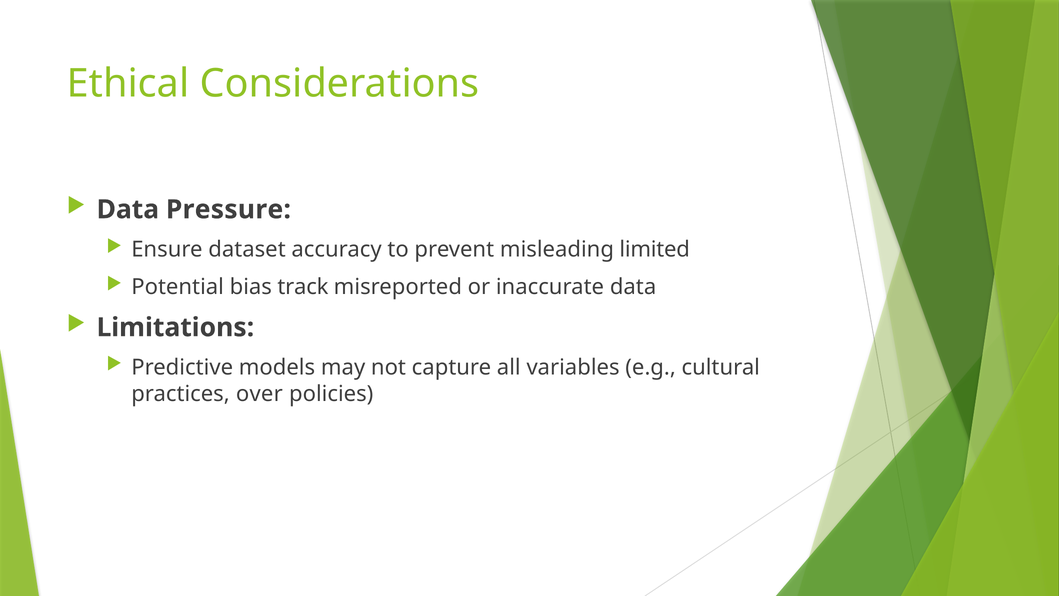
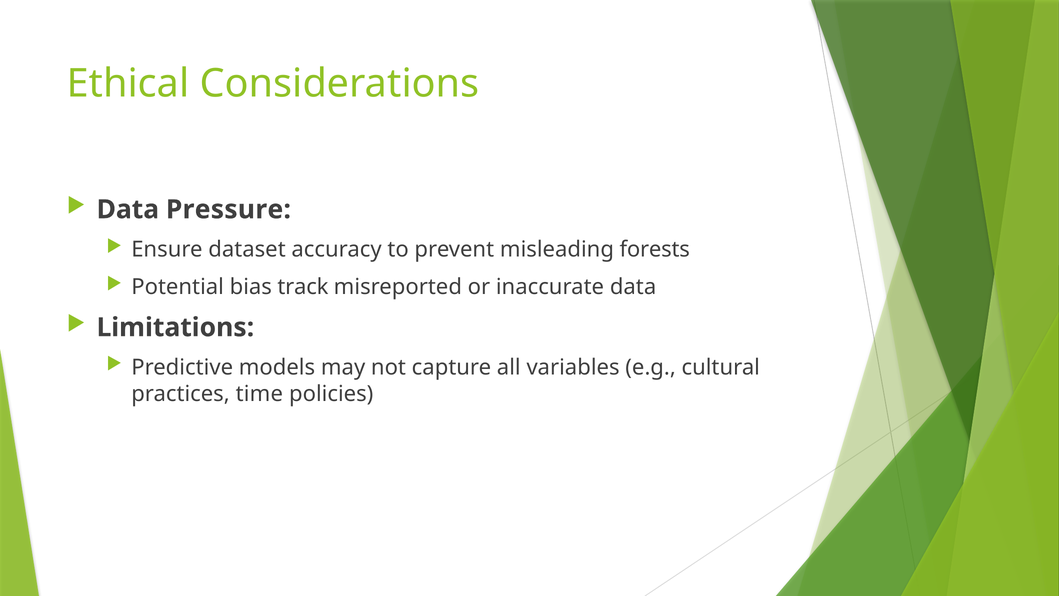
limited: limited -> forests
over: over -> time
